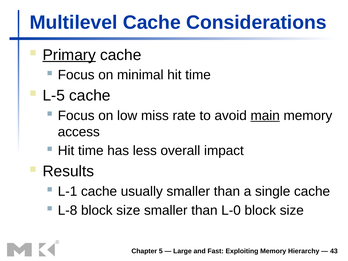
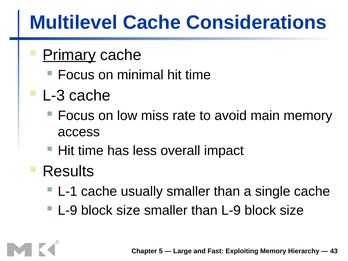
L-5: L-5 -> L-3
main underline: present -> none
L-8 at (68, 210): L-8 -> L-9
than L-0: L-0 -> L-9
